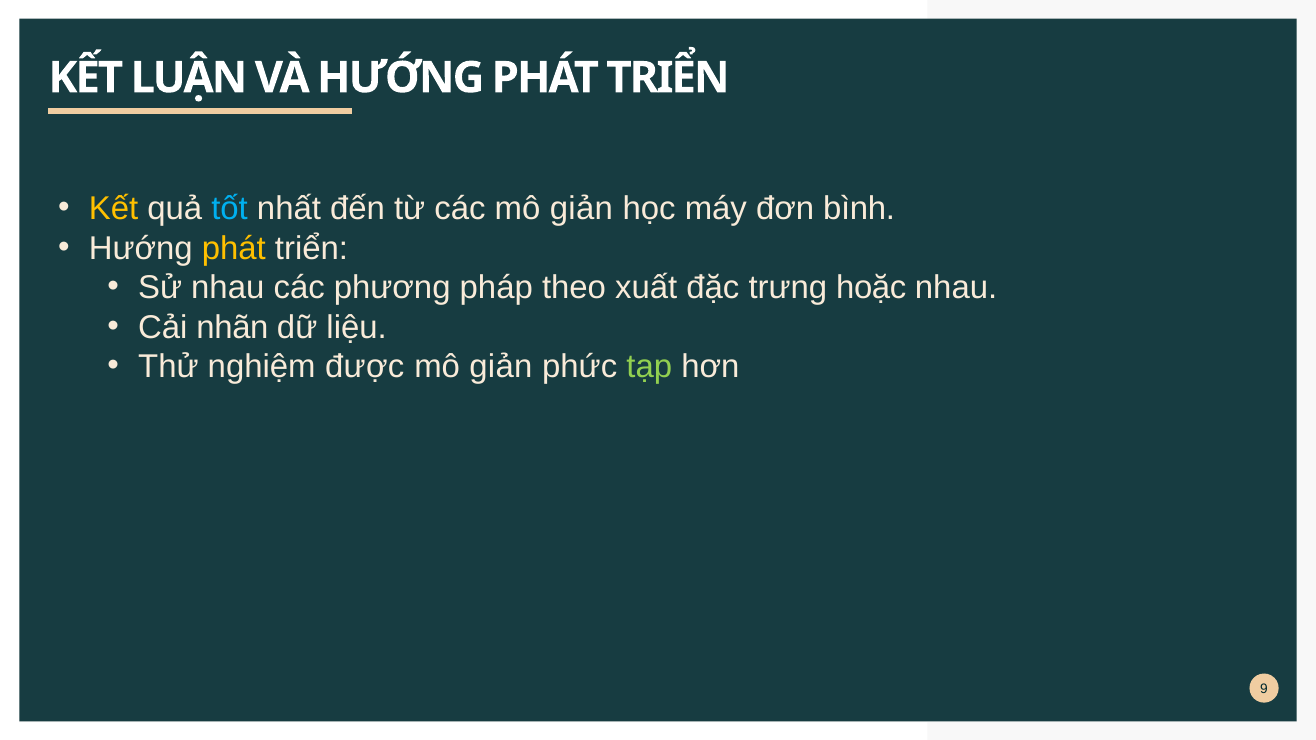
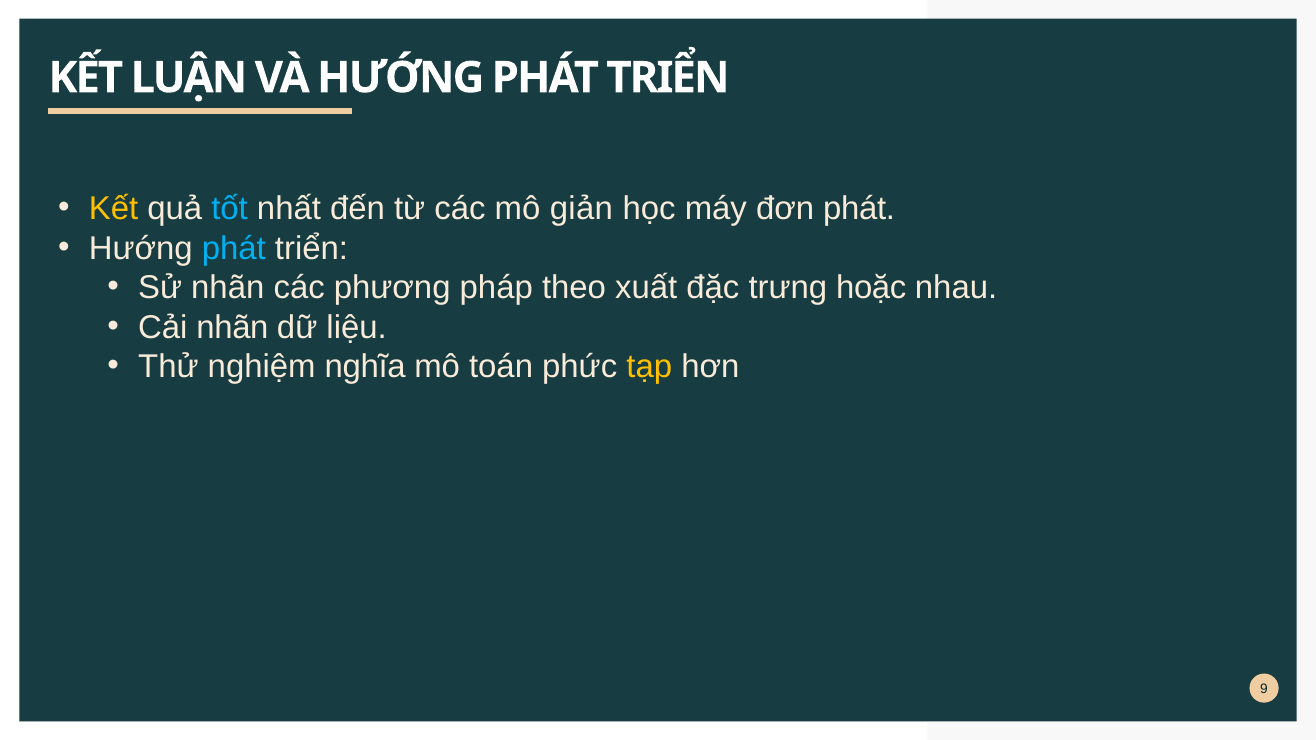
đơn bình: bình -> phát
phát at (234, 248) colour: yellow -> light blue
Sử nhau: nhau -> nhãn
được: được -> nghĩa
giản at (501, 367): giản -> toán
tạp colour: light green -> yellow
